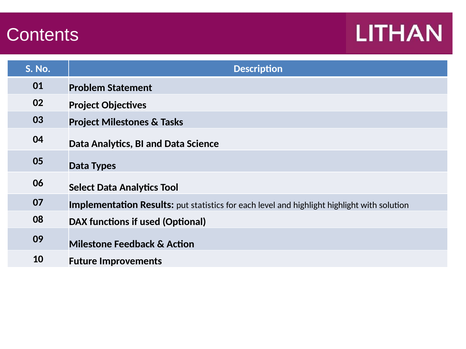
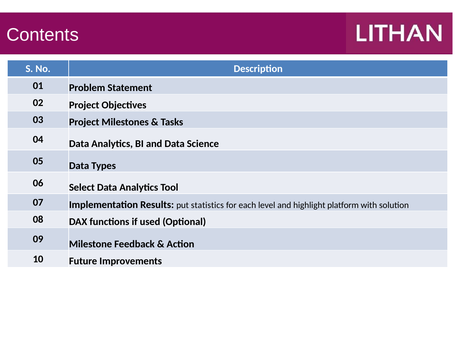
highlight highlight: highlight -> platform
